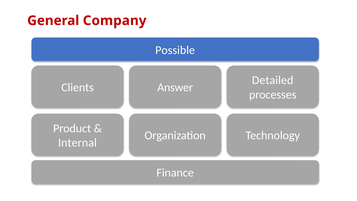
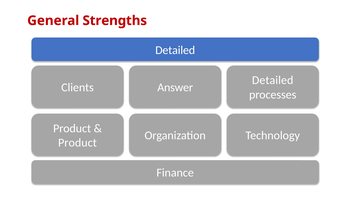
Company: Company -> Strengths
Possible at (175, 50): Possible -> Detailed
Internal at (77, 143): Internal -> Product
